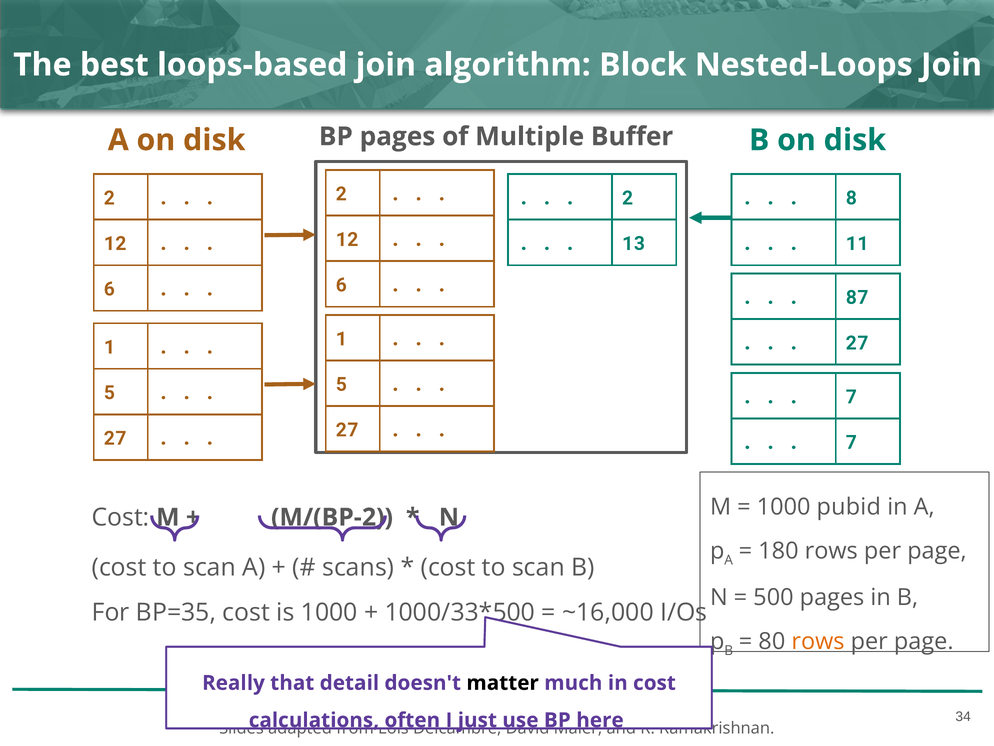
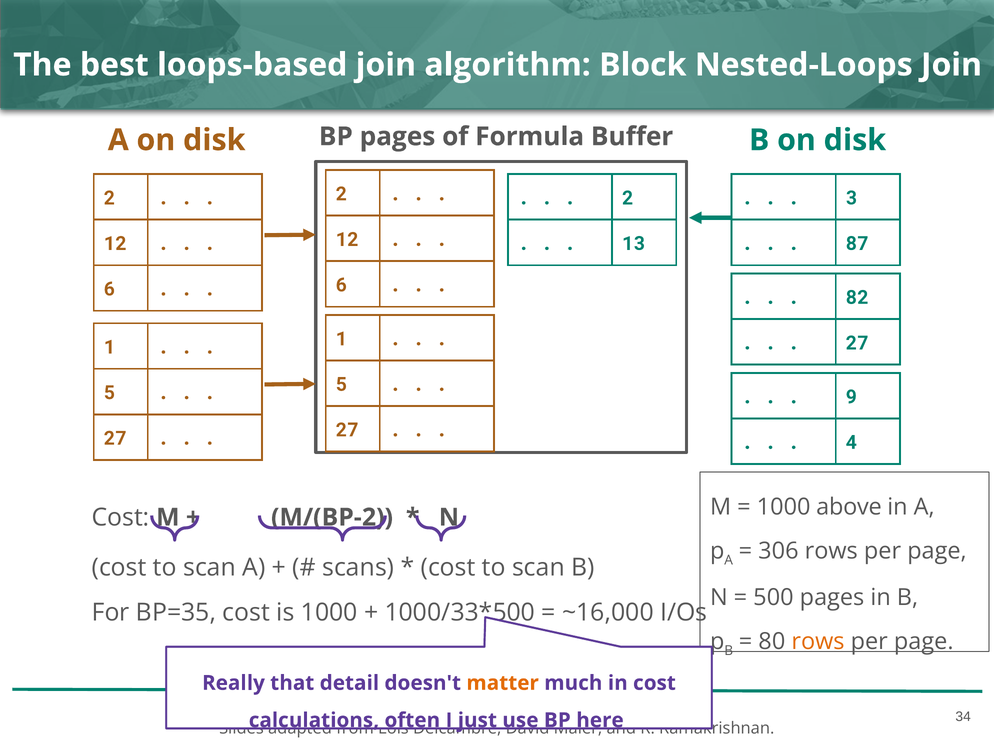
Multiple: Multiple -> Formula
8: 8 -> 3
11: 11 -> 87
87: 87 -> 82
7 at (851, 397): 7 -> 9
7 at (851, 442): 7 -> 4
pubid: pubid -> above
180: 180 -> 306
matter colour: black -> orange
